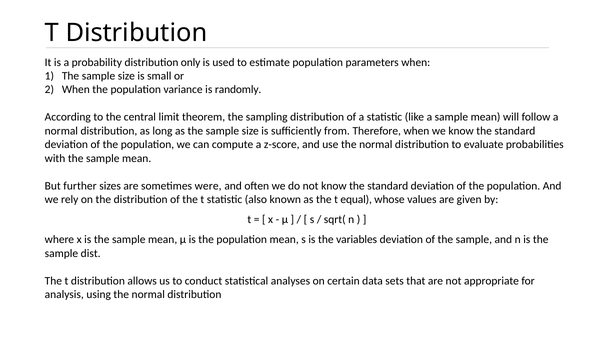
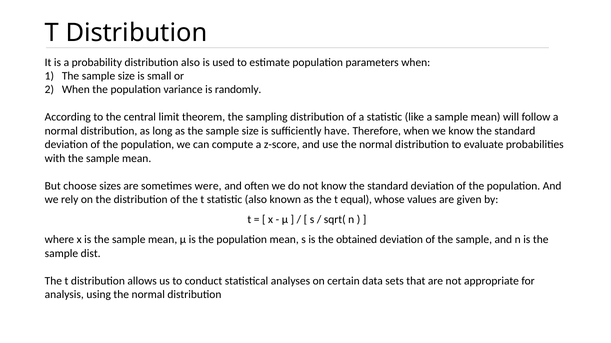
distribution only: only -> also
from: from -> have
further: further -> choose
variables: variables -> obtained
